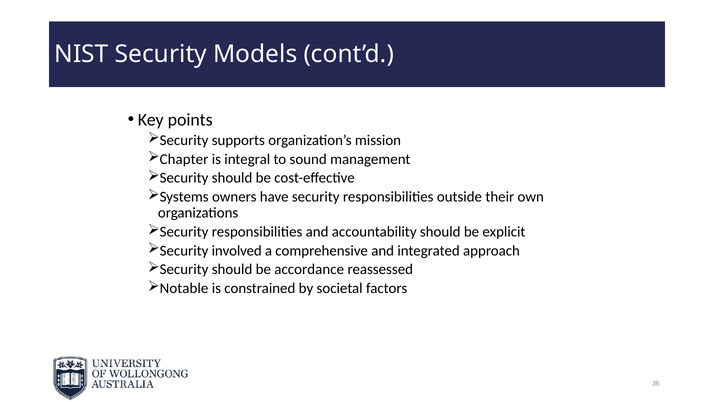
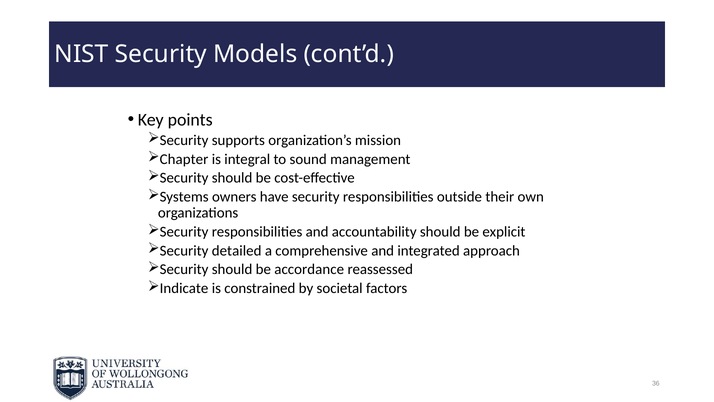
involved: involved -> detailed
Notable: Notable -> Indicate
